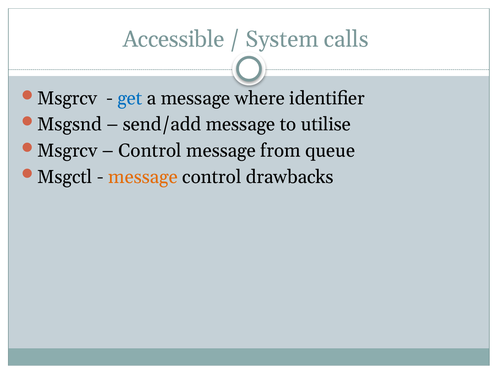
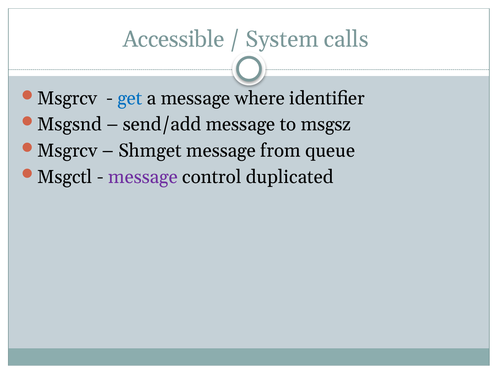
utilise: utilise -> msgsz
Control at (150, 150): Control -> Shmget
message at (143, 177) colour: orange -> purple
drawbacks: drawbacks -> duplicated
